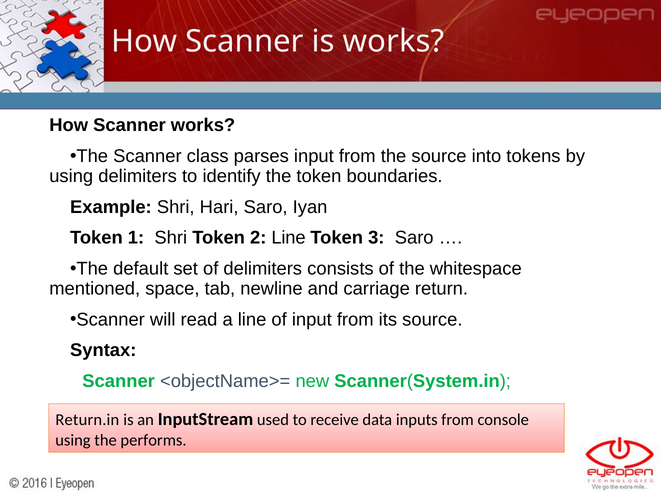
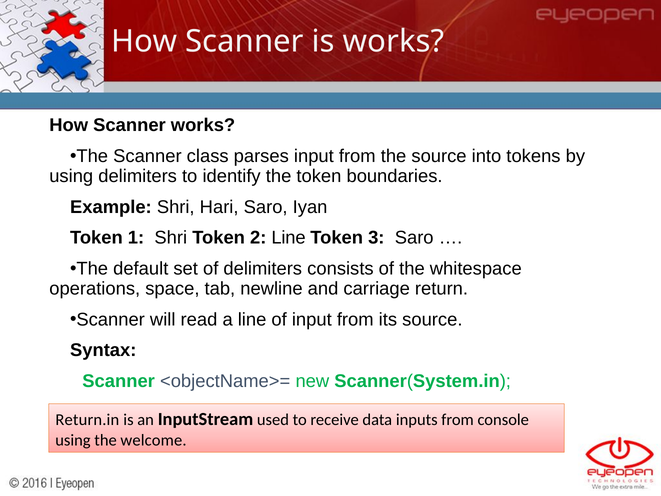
mentioned: mentioned -> operations
performs: performs -> welcome
